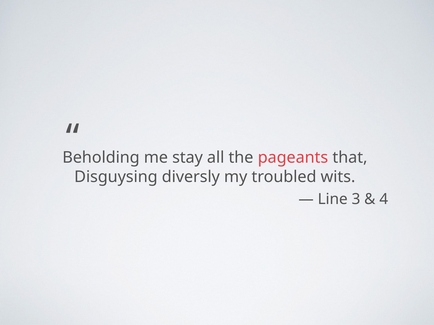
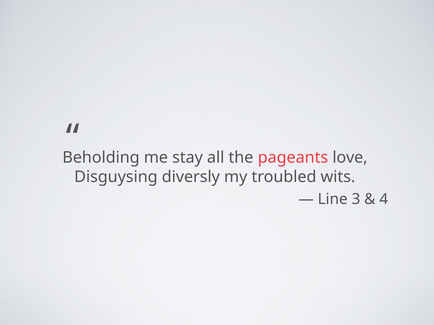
that: that -> love
